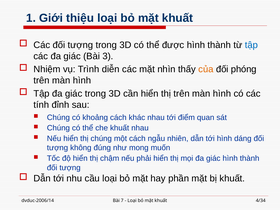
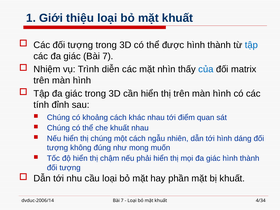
giác Bài 3: 3 -> 7
của colour: orange -> blue
phóng: phóng -> matrix
